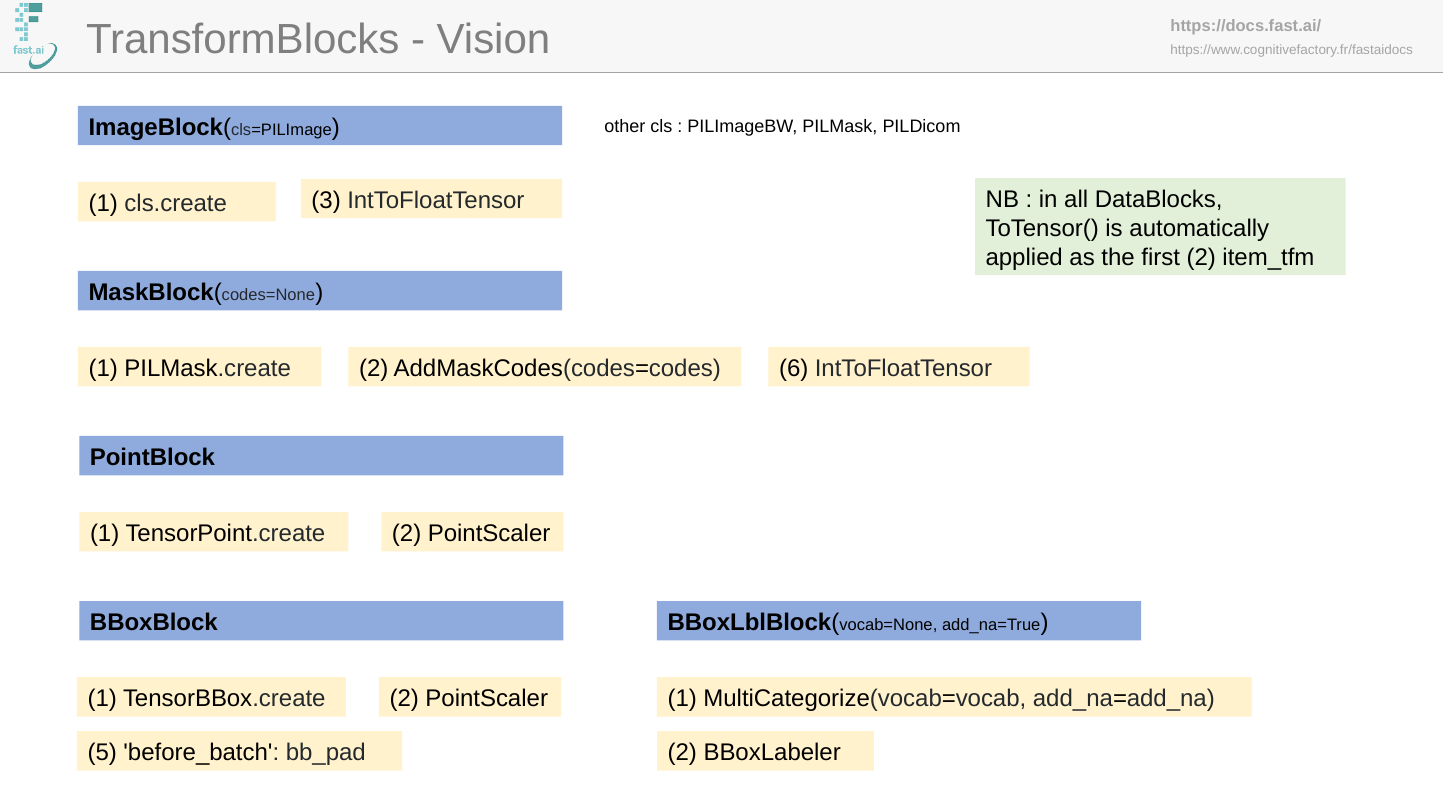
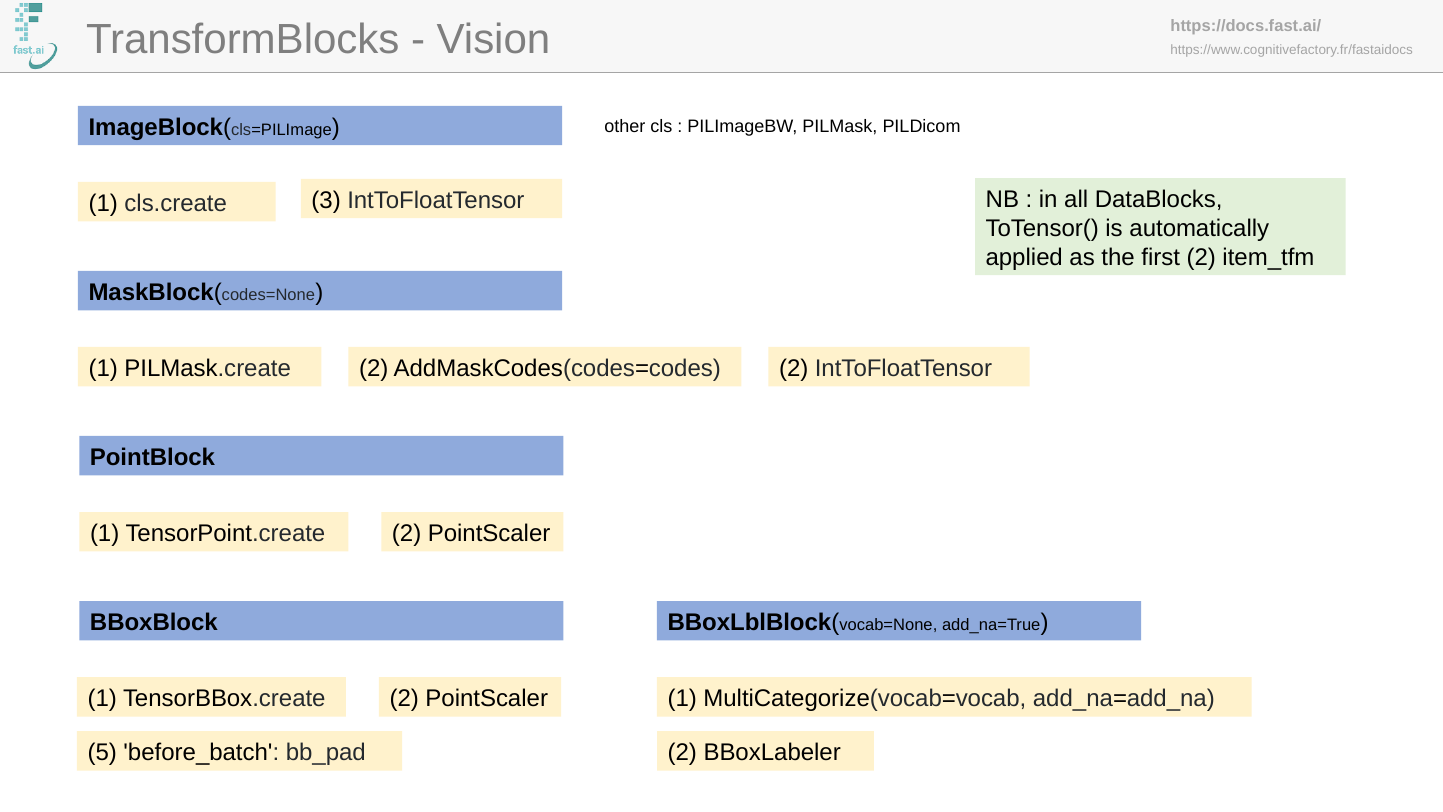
PILMask.create 6: 6 -> 2
